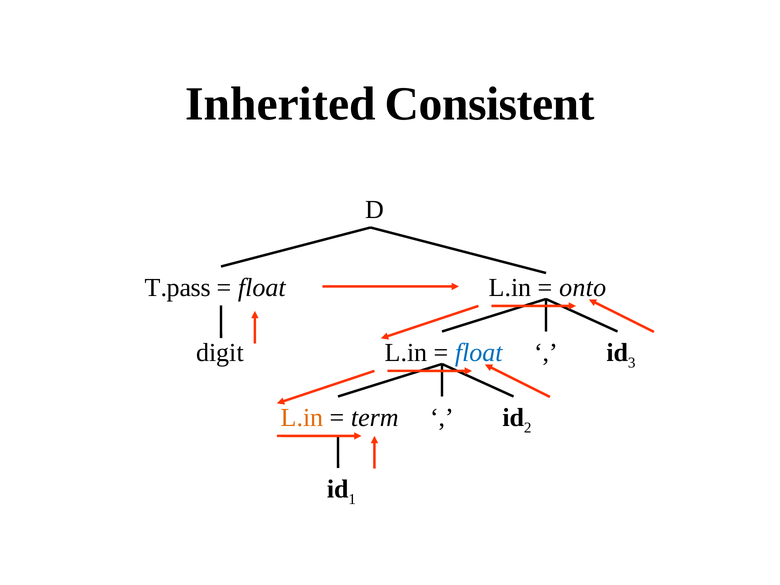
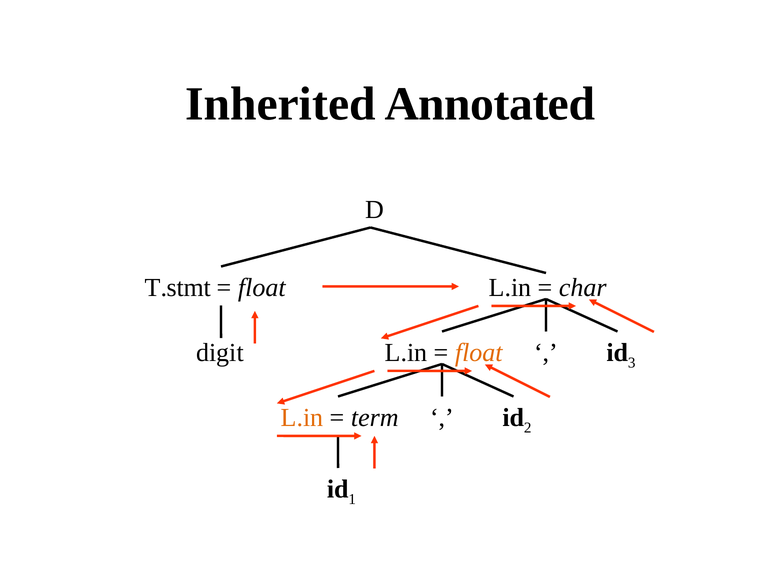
Consistent: Consistent -> Annotated
T.pass: T.pass -> T.stmt
onto: onto -> char
float at (479, 353) colour: blue -> orange
